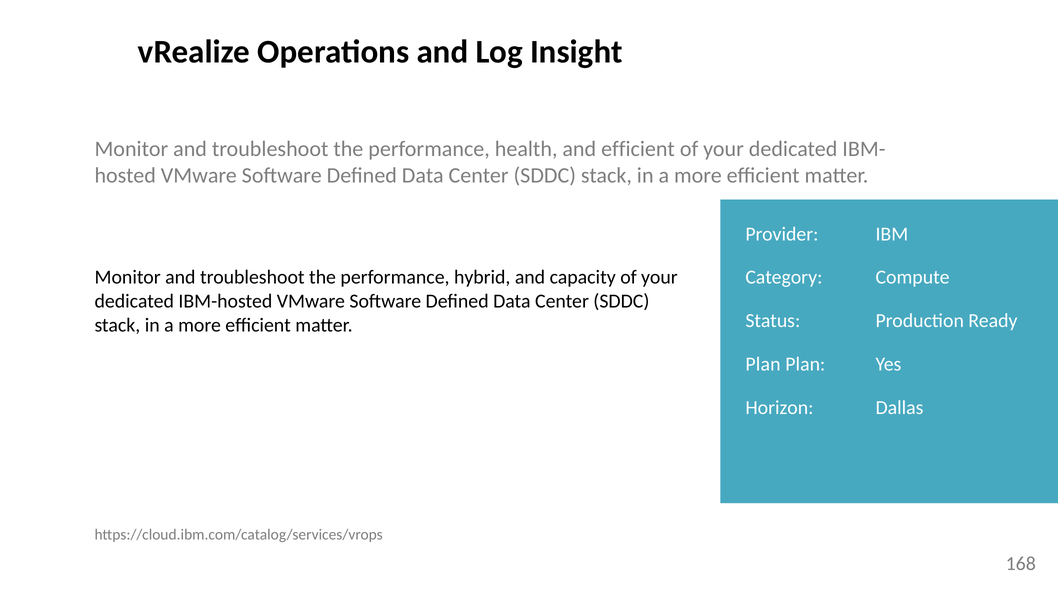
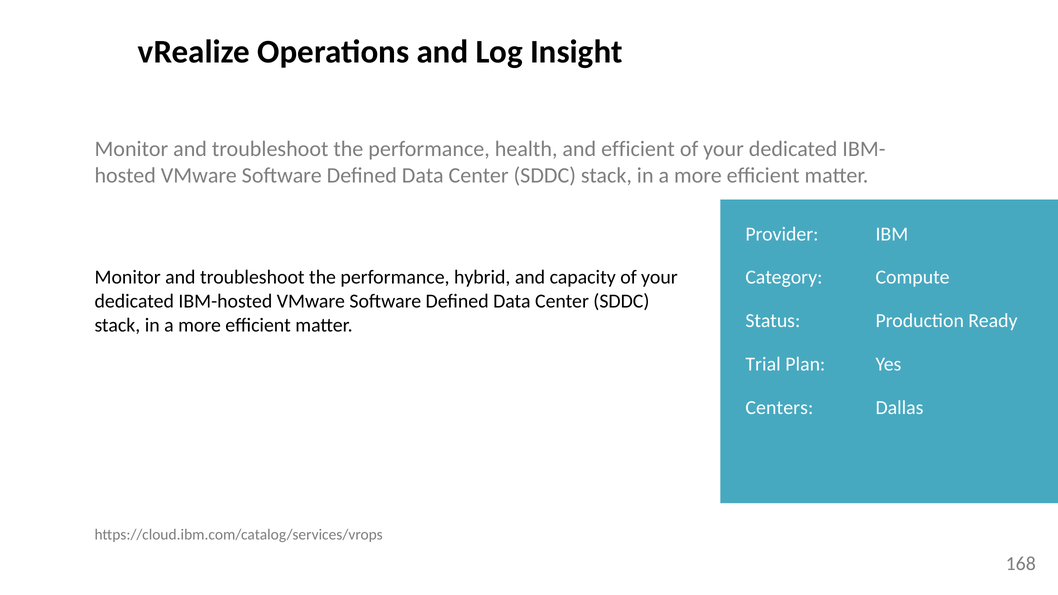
Plan at (763, 364): Plan -> Trial
Horizon: Horizon -> Centers
